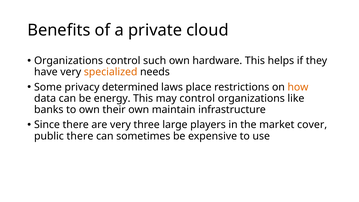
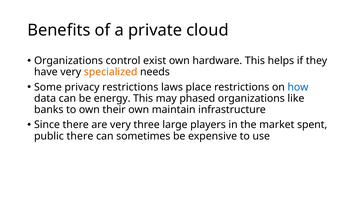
such: such -> exist
privacy determined: determined -> restrictions
how colour: orange -> blue
may control: control -> phased
cover: cover -> spent
